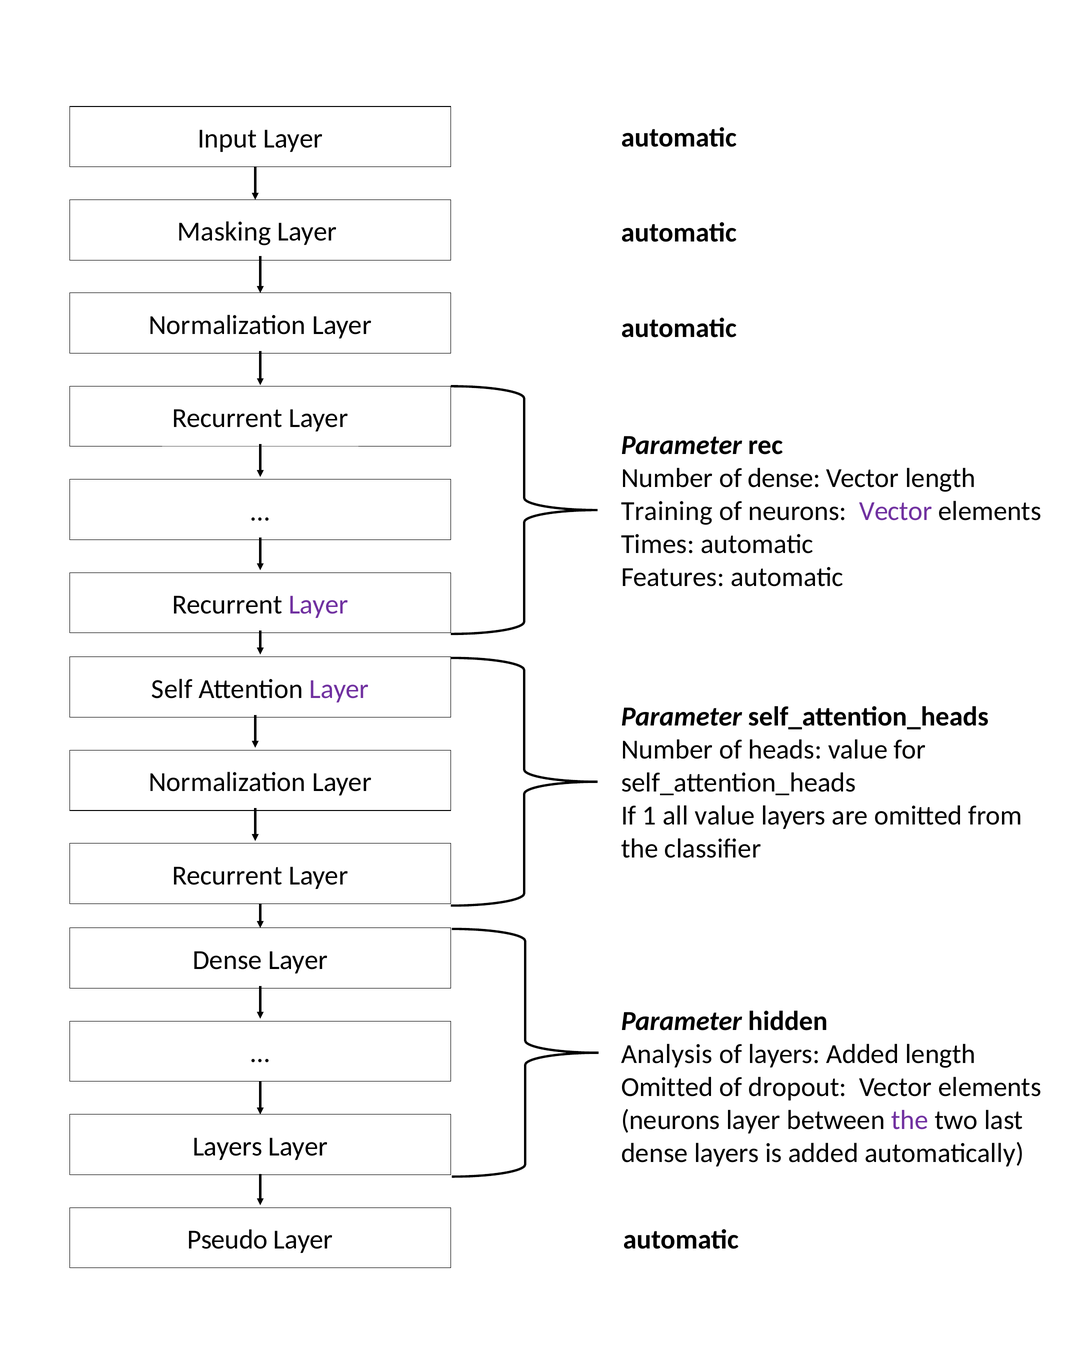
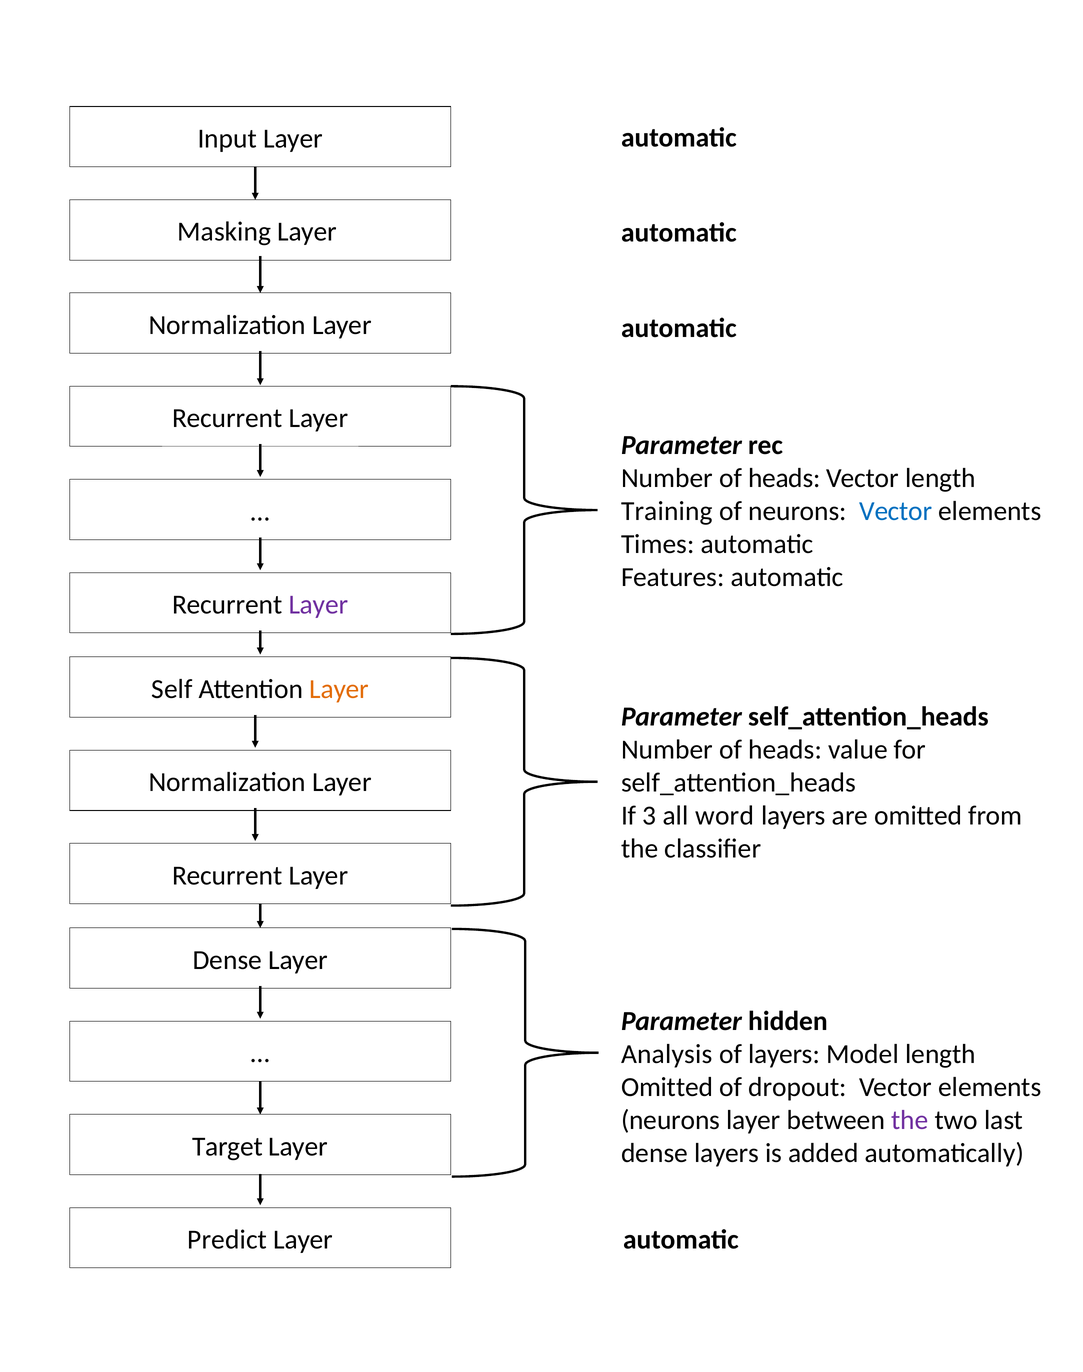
dense at (784, 478): dense -> heads
Vector at (896, 511) colour: purple -> blue
Layer at (339, 689) colour: purple -> orange
1: 1 -> 3
all value: value -> word
layers Added: Added -> Model
Layers at (227, 1146): Layers -> Target
Pseudo: Pseudo -> Predict
